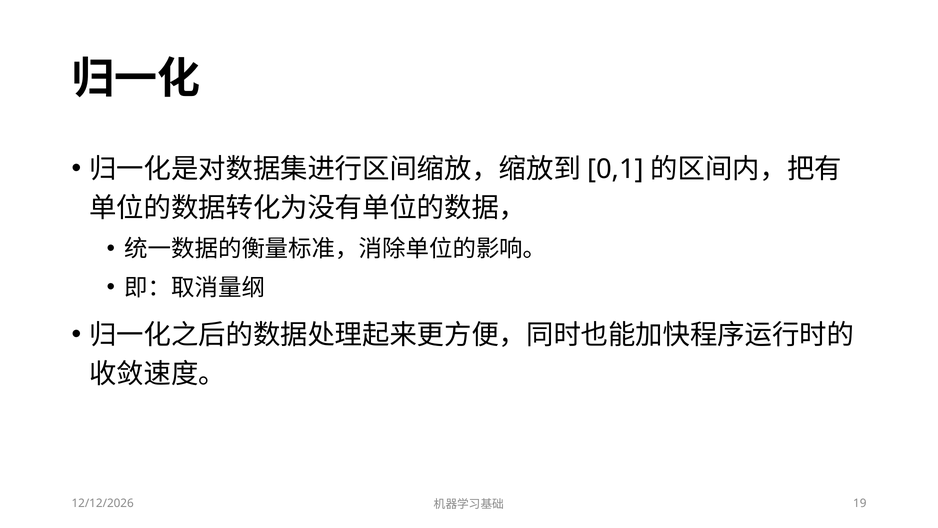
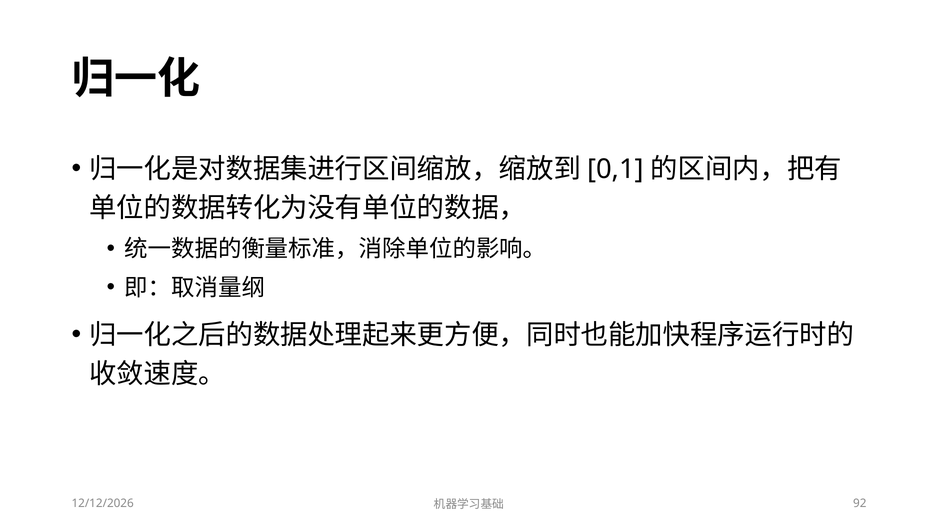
19: 19 -> 92
